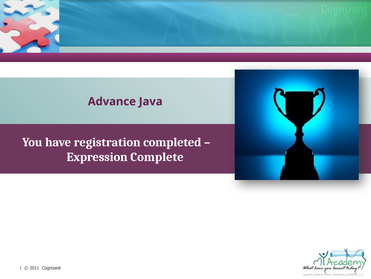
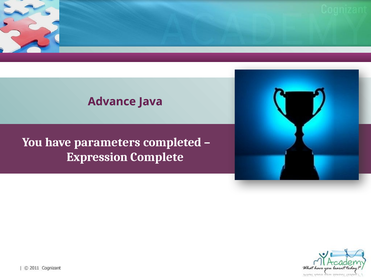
registration: registration -> parameters
